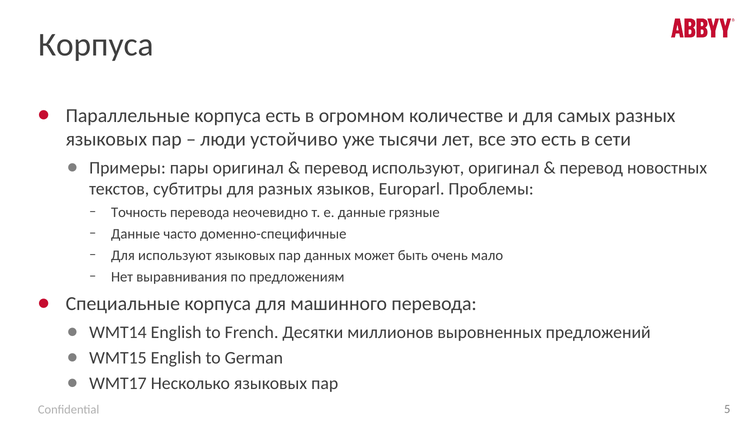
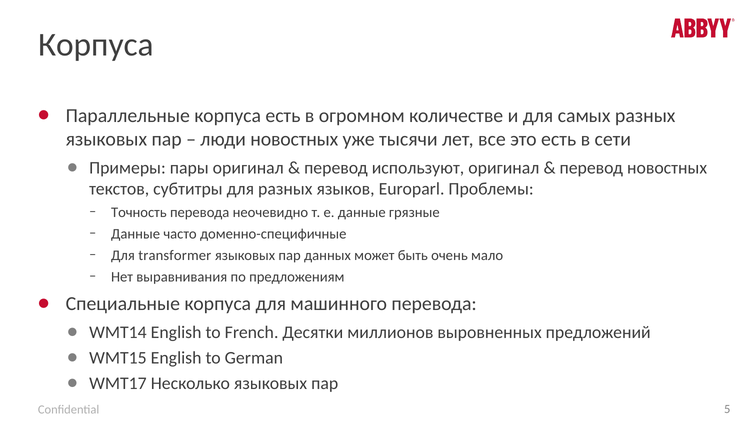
люди устойчиво: устойчиво -> новостных
Для используют: используют -> transformer
